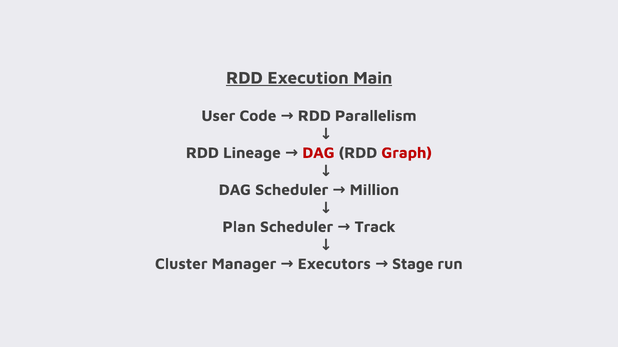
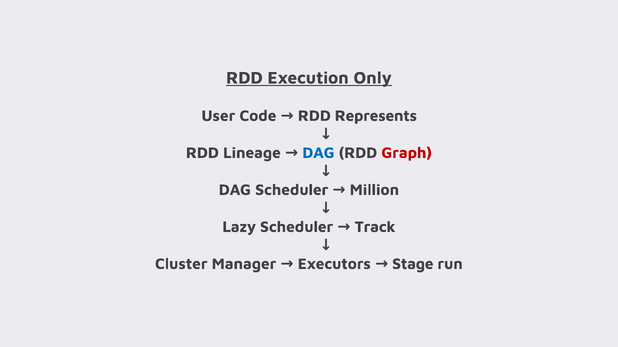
Main: Main -> Only
Parallelism: Parallelism -> Represents
DAG at (318, 153) colour: red -> blue
Plan: Plan -> Lazy
